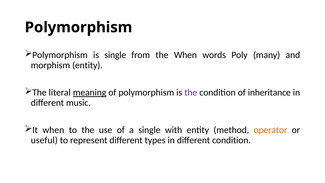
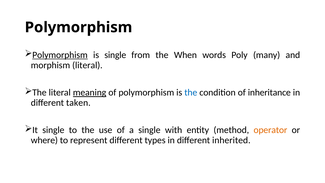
Polymorphism at (60, 55) underline: none -> present
morphism entity: entity -> literal
the at (191, 92) colour: purple -> blue
music: music -> taken
It when: when -> single
useful: useful -> where
different condition: condition -> inherited
